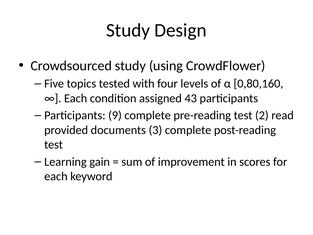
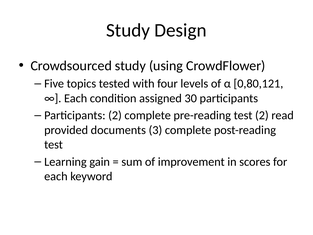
0,80,160: 0,80,160 -> 0,80,121
43: 43 -> 30
Participants 9: 9 -> 2
